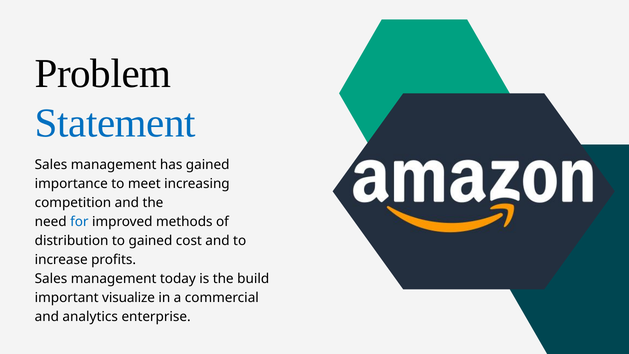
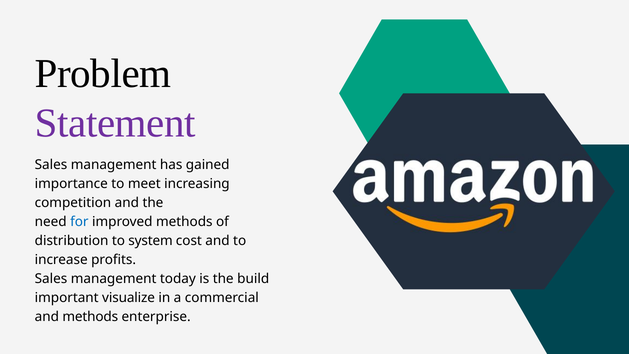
Statement colour: blue -> purple
to gained: gained -> system
and analytics: analytics -> methods
